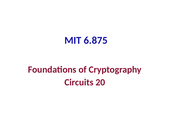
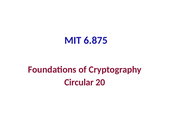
Circuits: Circuits -> Circular
